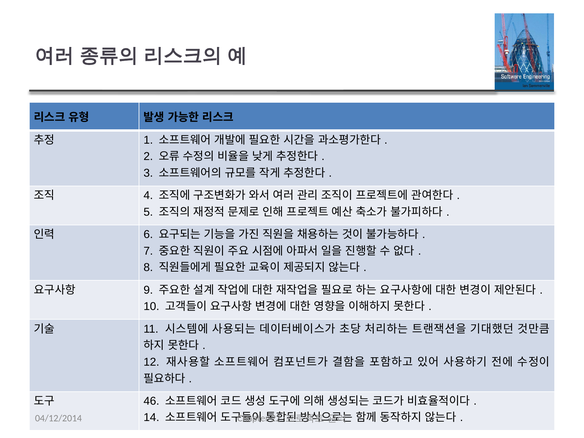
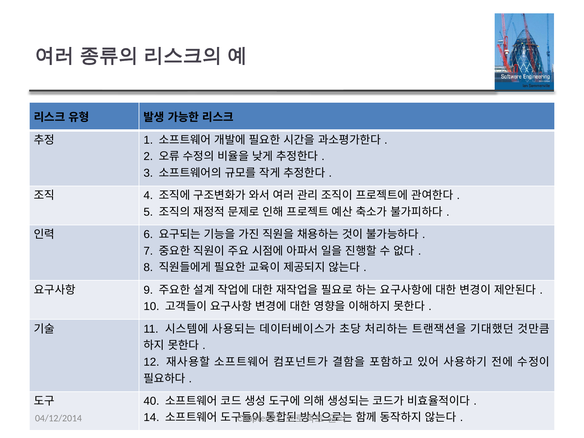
46: 46 -> 40
